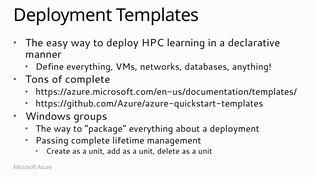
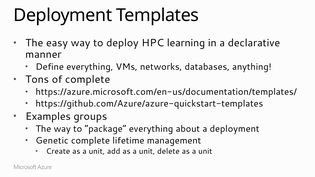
Windows: Windows -> Examples
Passing: Passing -> Genetic
